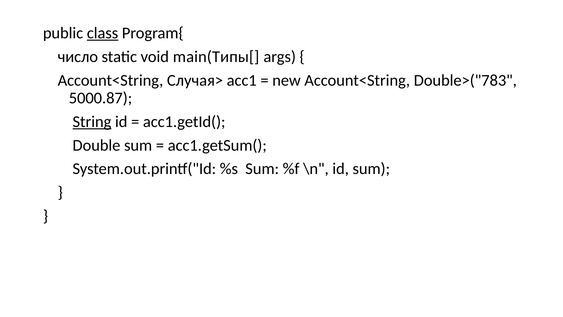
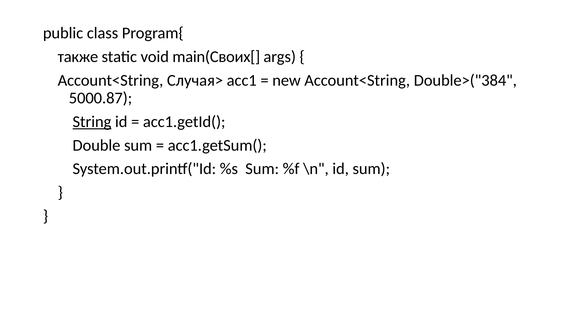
class underline: present -> none
число: число -> также
main(Типы[: main(Типы[ -> main(Своих[
Double>("783: Double>("783 -> Double>("384
